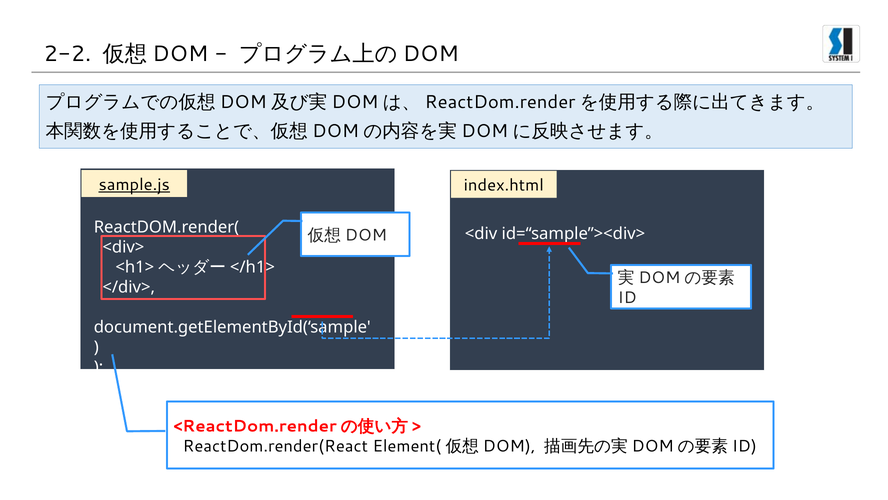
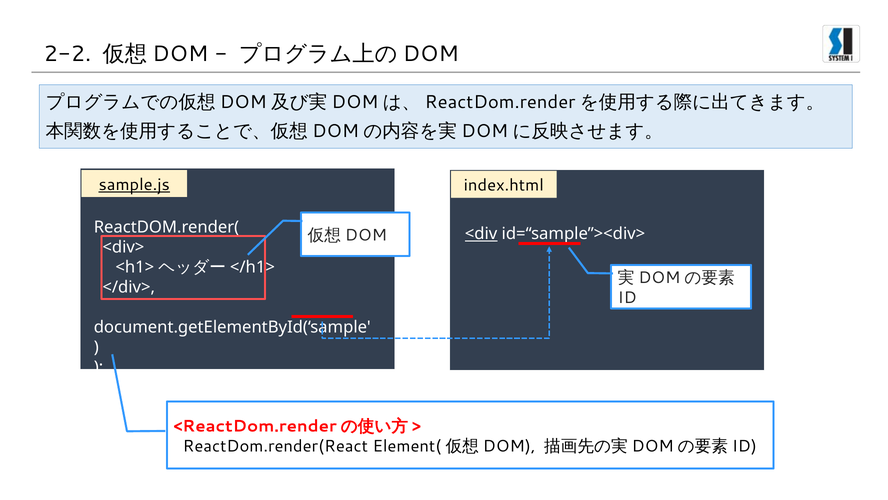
<div underline: none -> present
